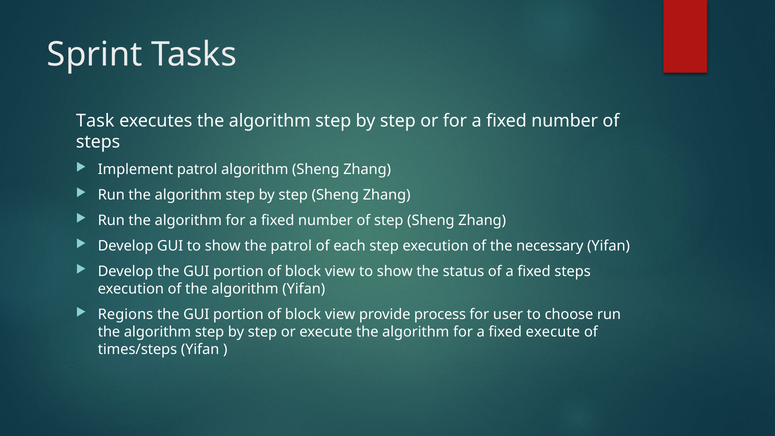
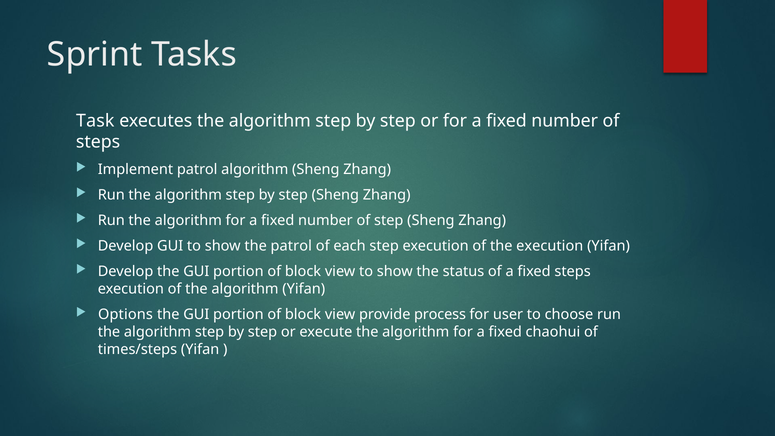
the necessary: necessary -> execution
Regions: Regions -> Options
fixed execute: execute -> chaohui
